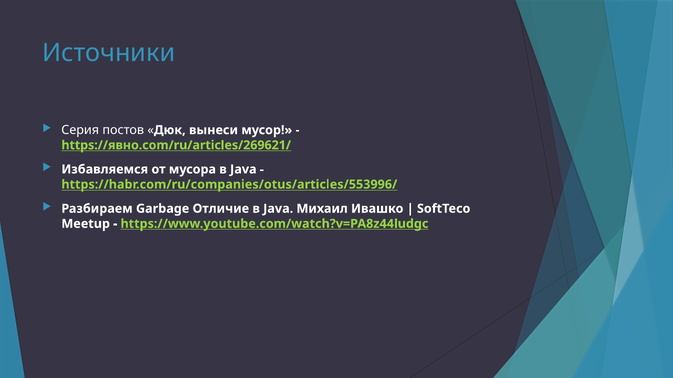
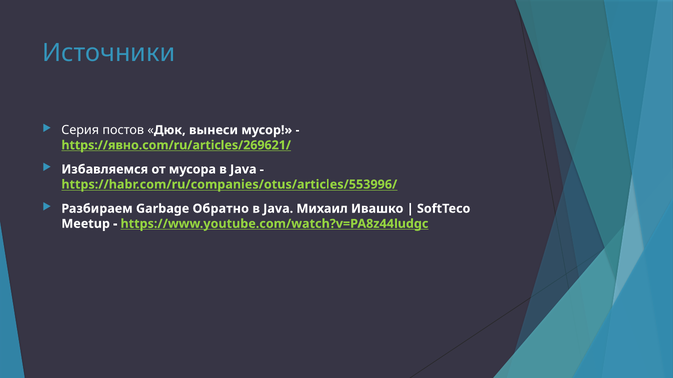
Отличие: Отличие -> Обратно
